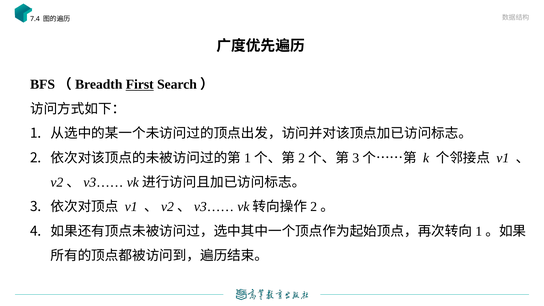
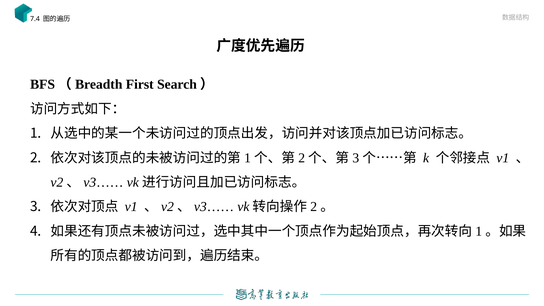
First underline: present -> none
